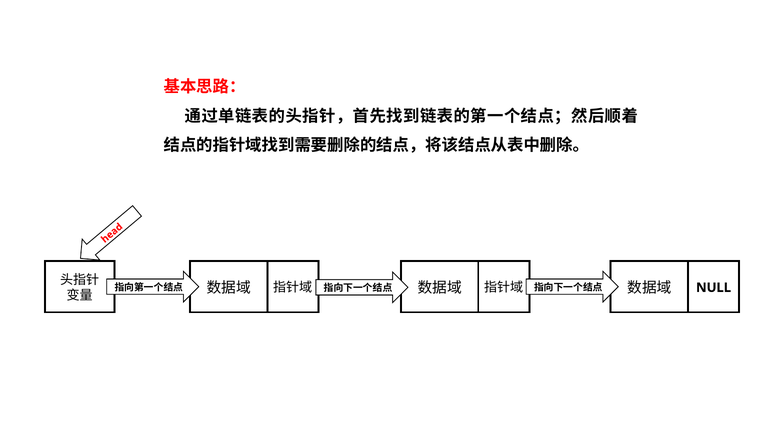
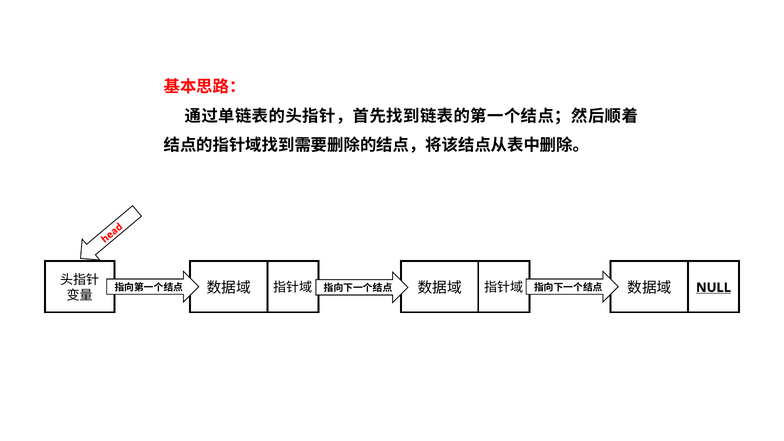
NULL underline: none -> present
